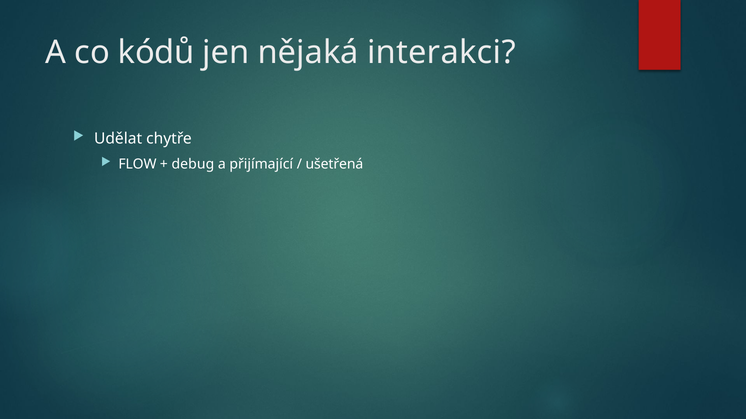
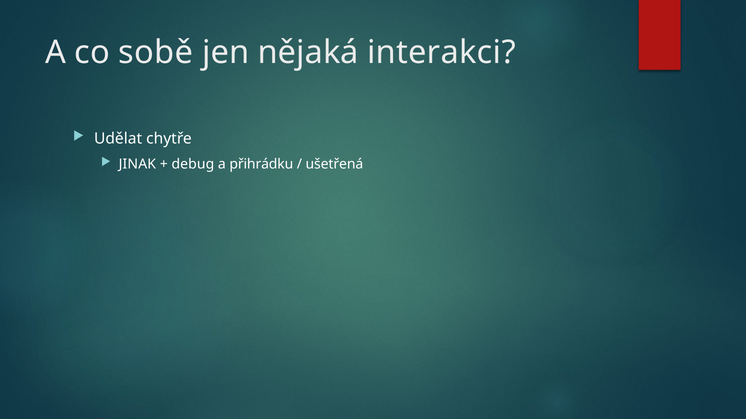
kódů: kódů -> sobě
FLOW: FLOW -> JINAK
přijímající: přijímající -> přihrádku
